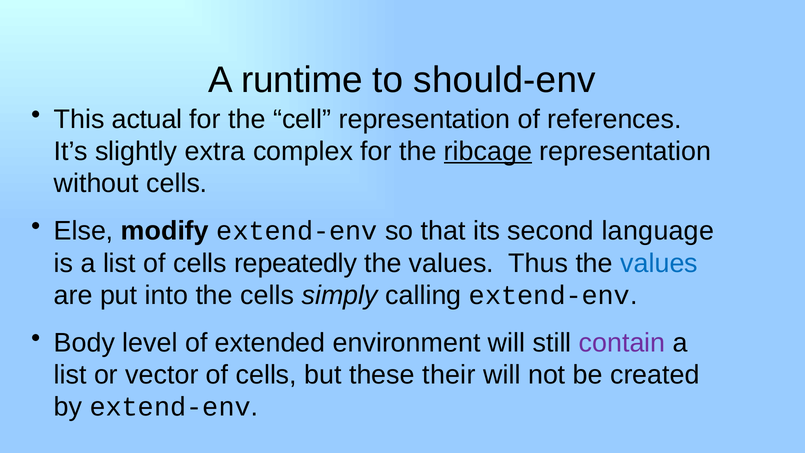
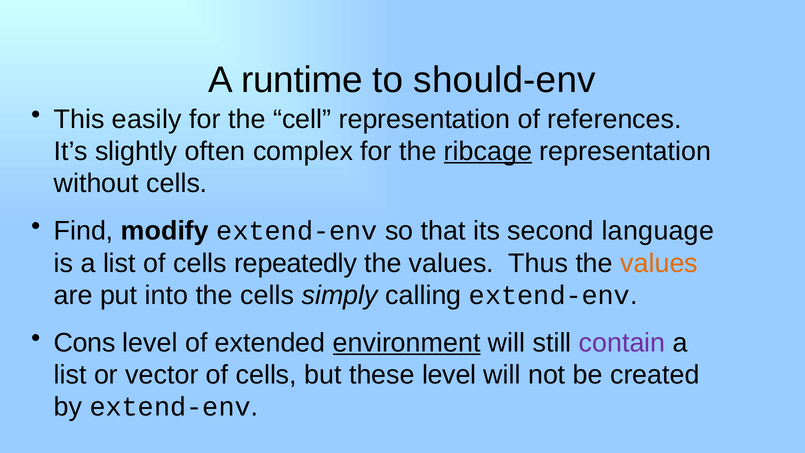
actual: actual -> easily
extra: extra -> often
Else: Else -> Find
values at (659, 263) colour: blue -> orange
Body: Body -> Cons
environment underline: none -> present
these their: their -> level
